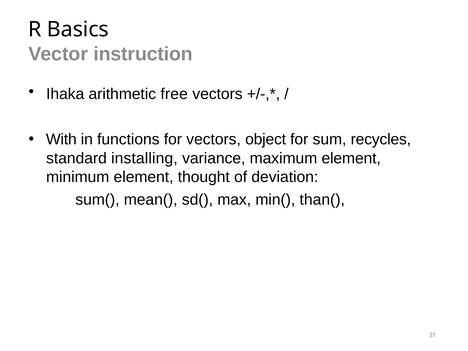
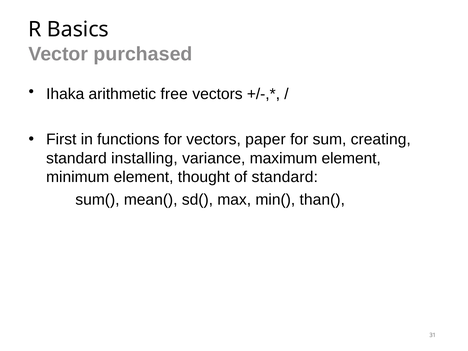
instruction: instruction -> purchased
With: With -> First
object: object -> paper
recycles: recycles -> creating
of deviation: deviation -> standard
